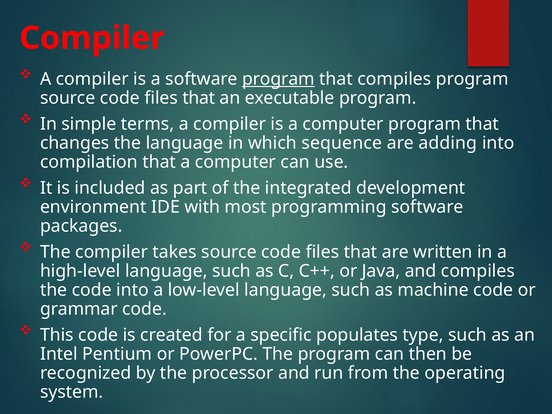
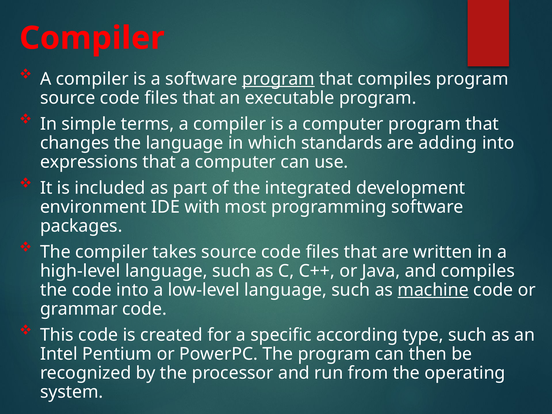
sequence: sequence -> standards
compilation: compilation -> expressions
machine underline: none -> present
populates: populates -> according
